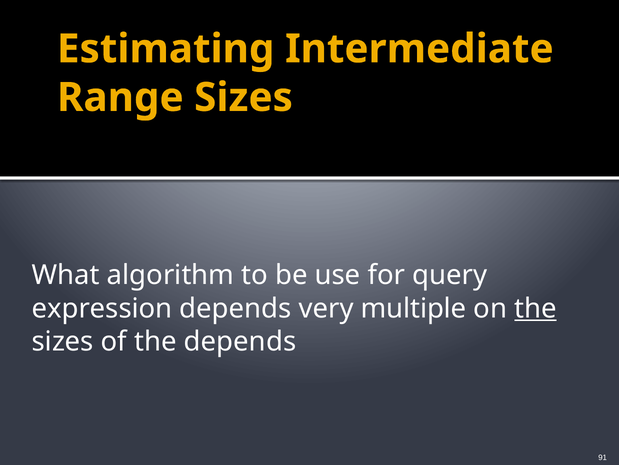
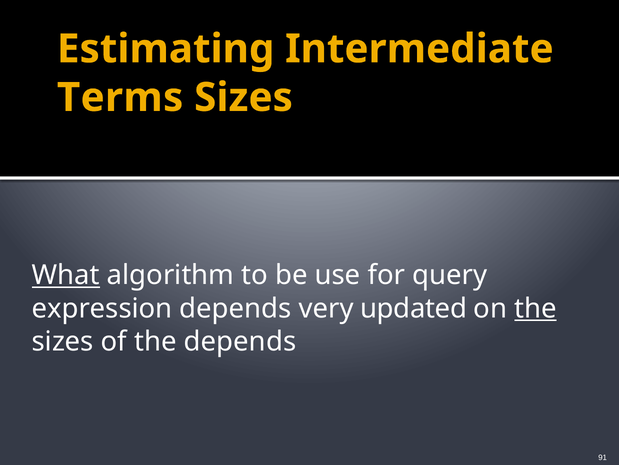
Range: Range -> Terms
What underline: none -> present
multiple: multiple -> updated
